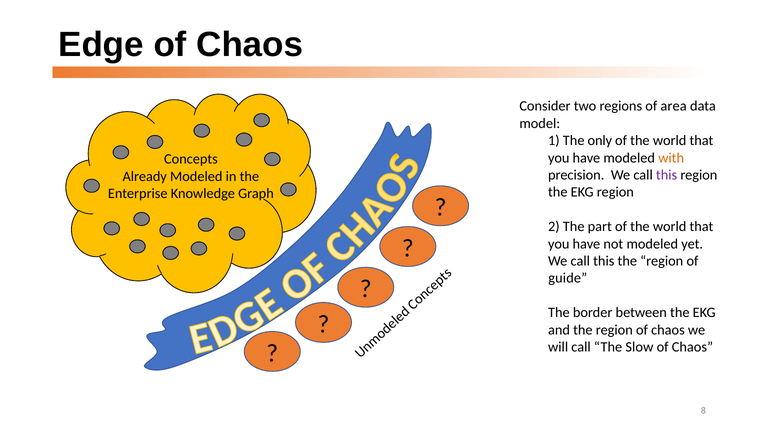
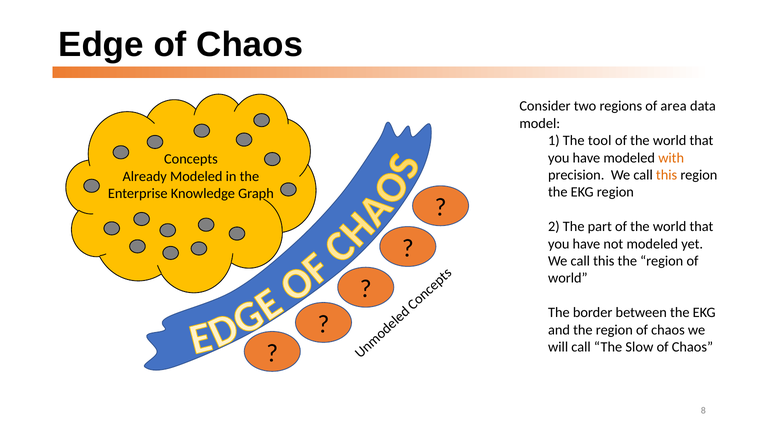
only: only -> tool
this at (667, 175) colour: purple -> orange
guide at (568, 278): guide -> world
